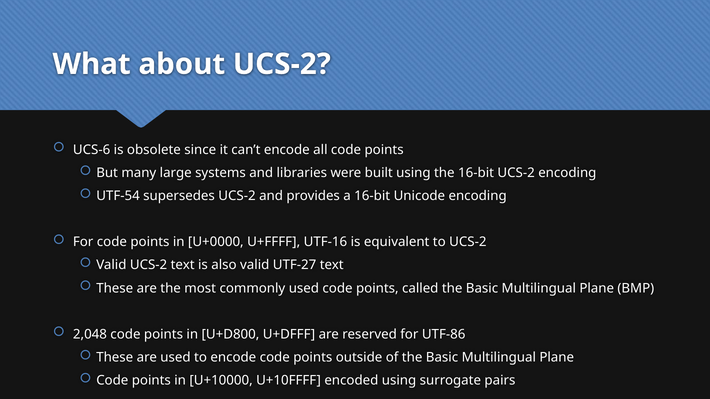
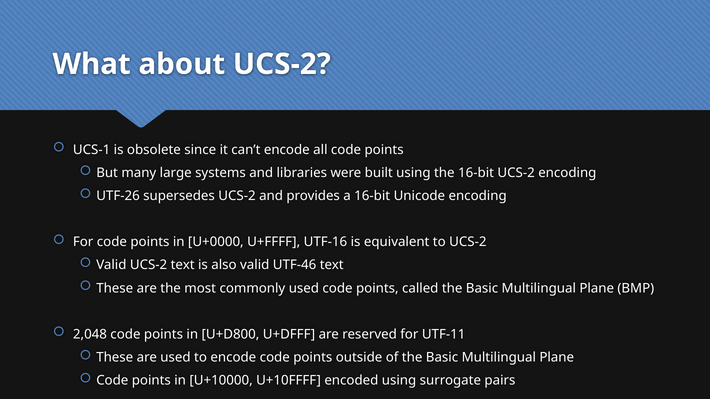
UCS-6: UCS-6 -> UCS-1
UTF-54: UTF-54 -> UTF-26
UTF-27: UTF-27 -> UTF-46
UTF-86: UTF-86 -> UTF-11
